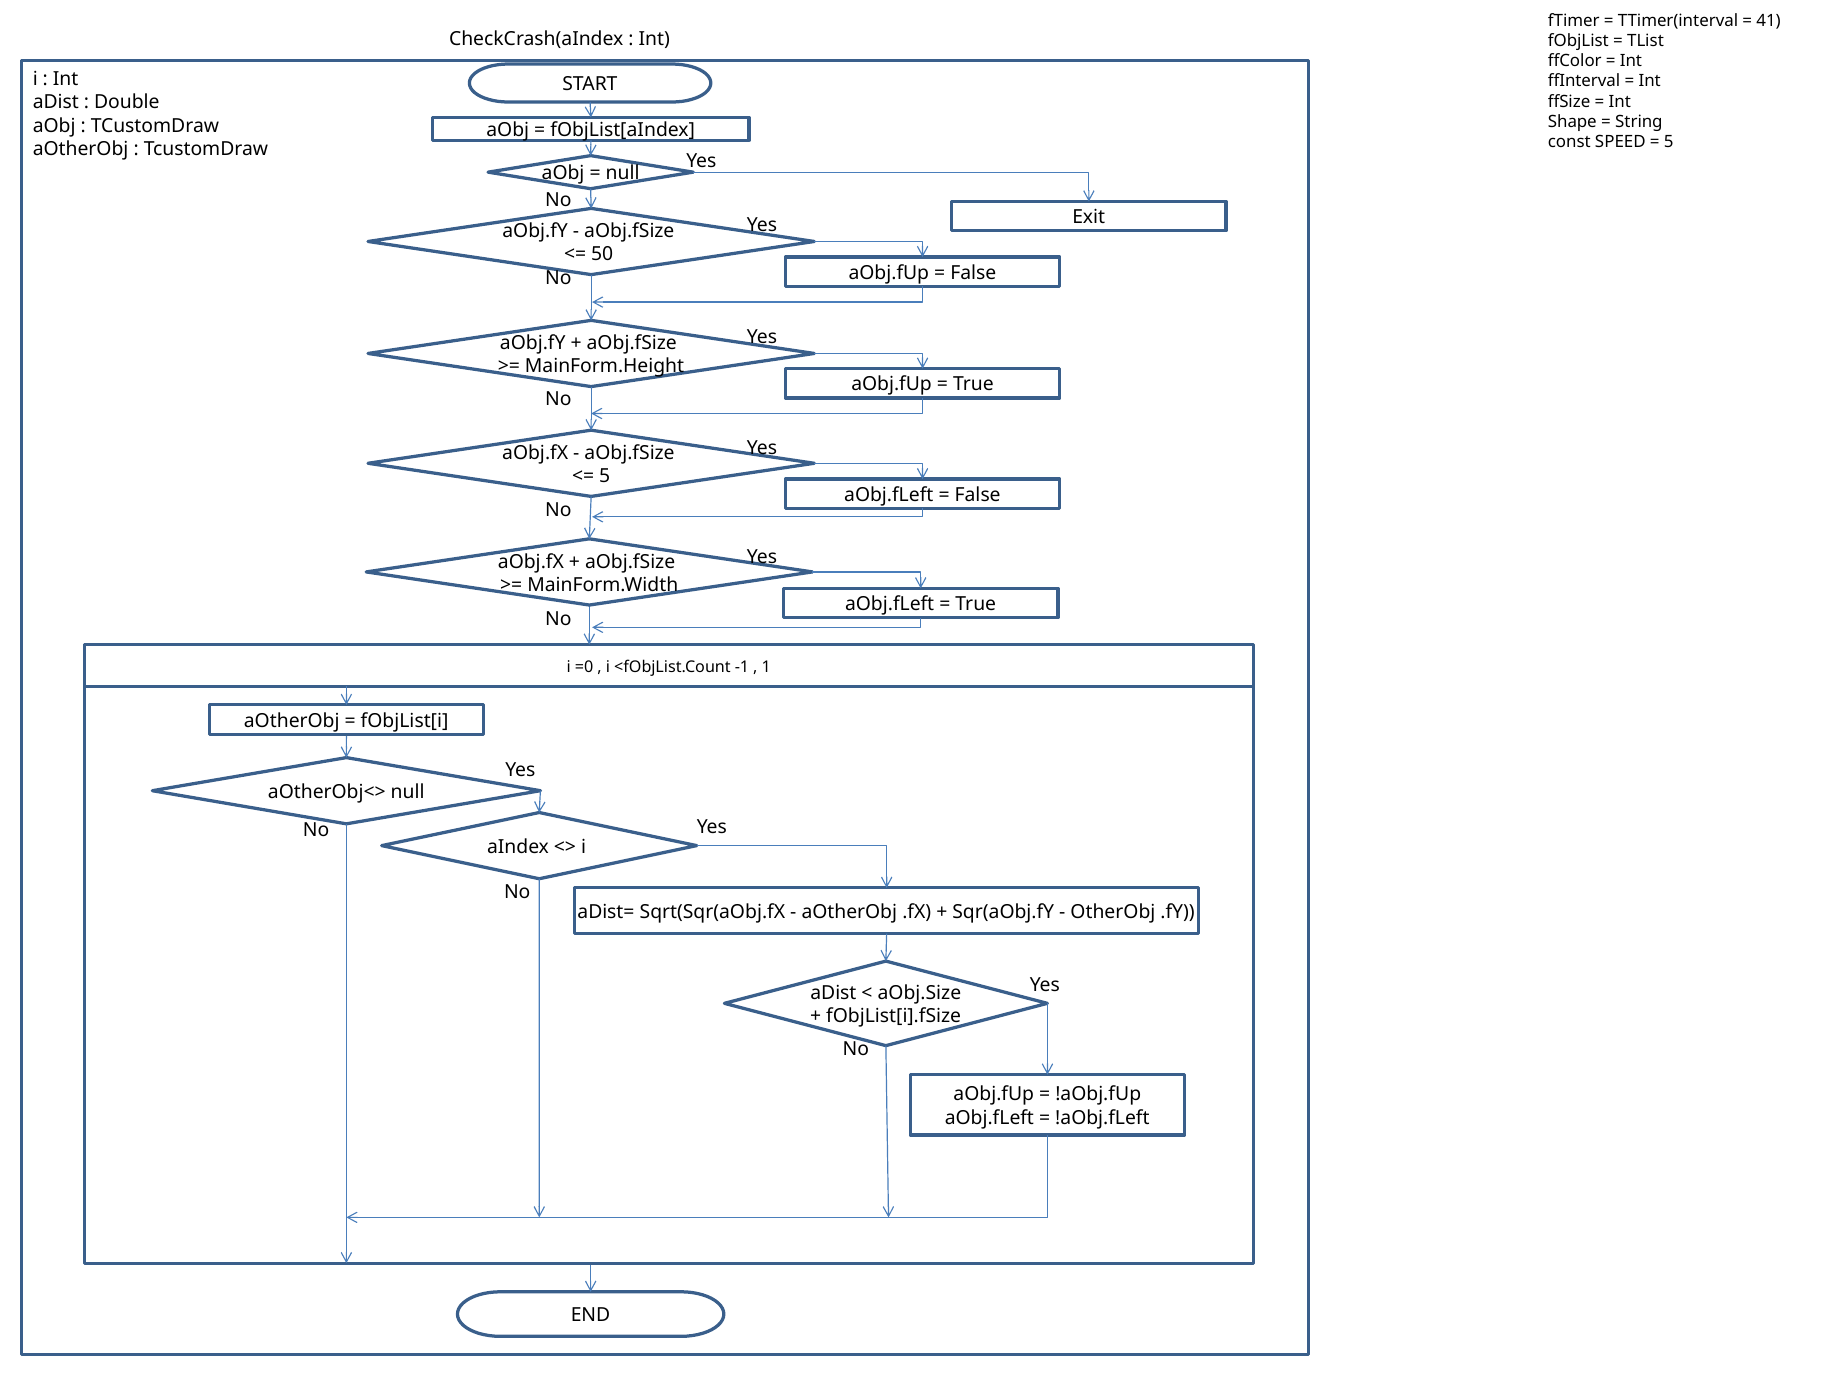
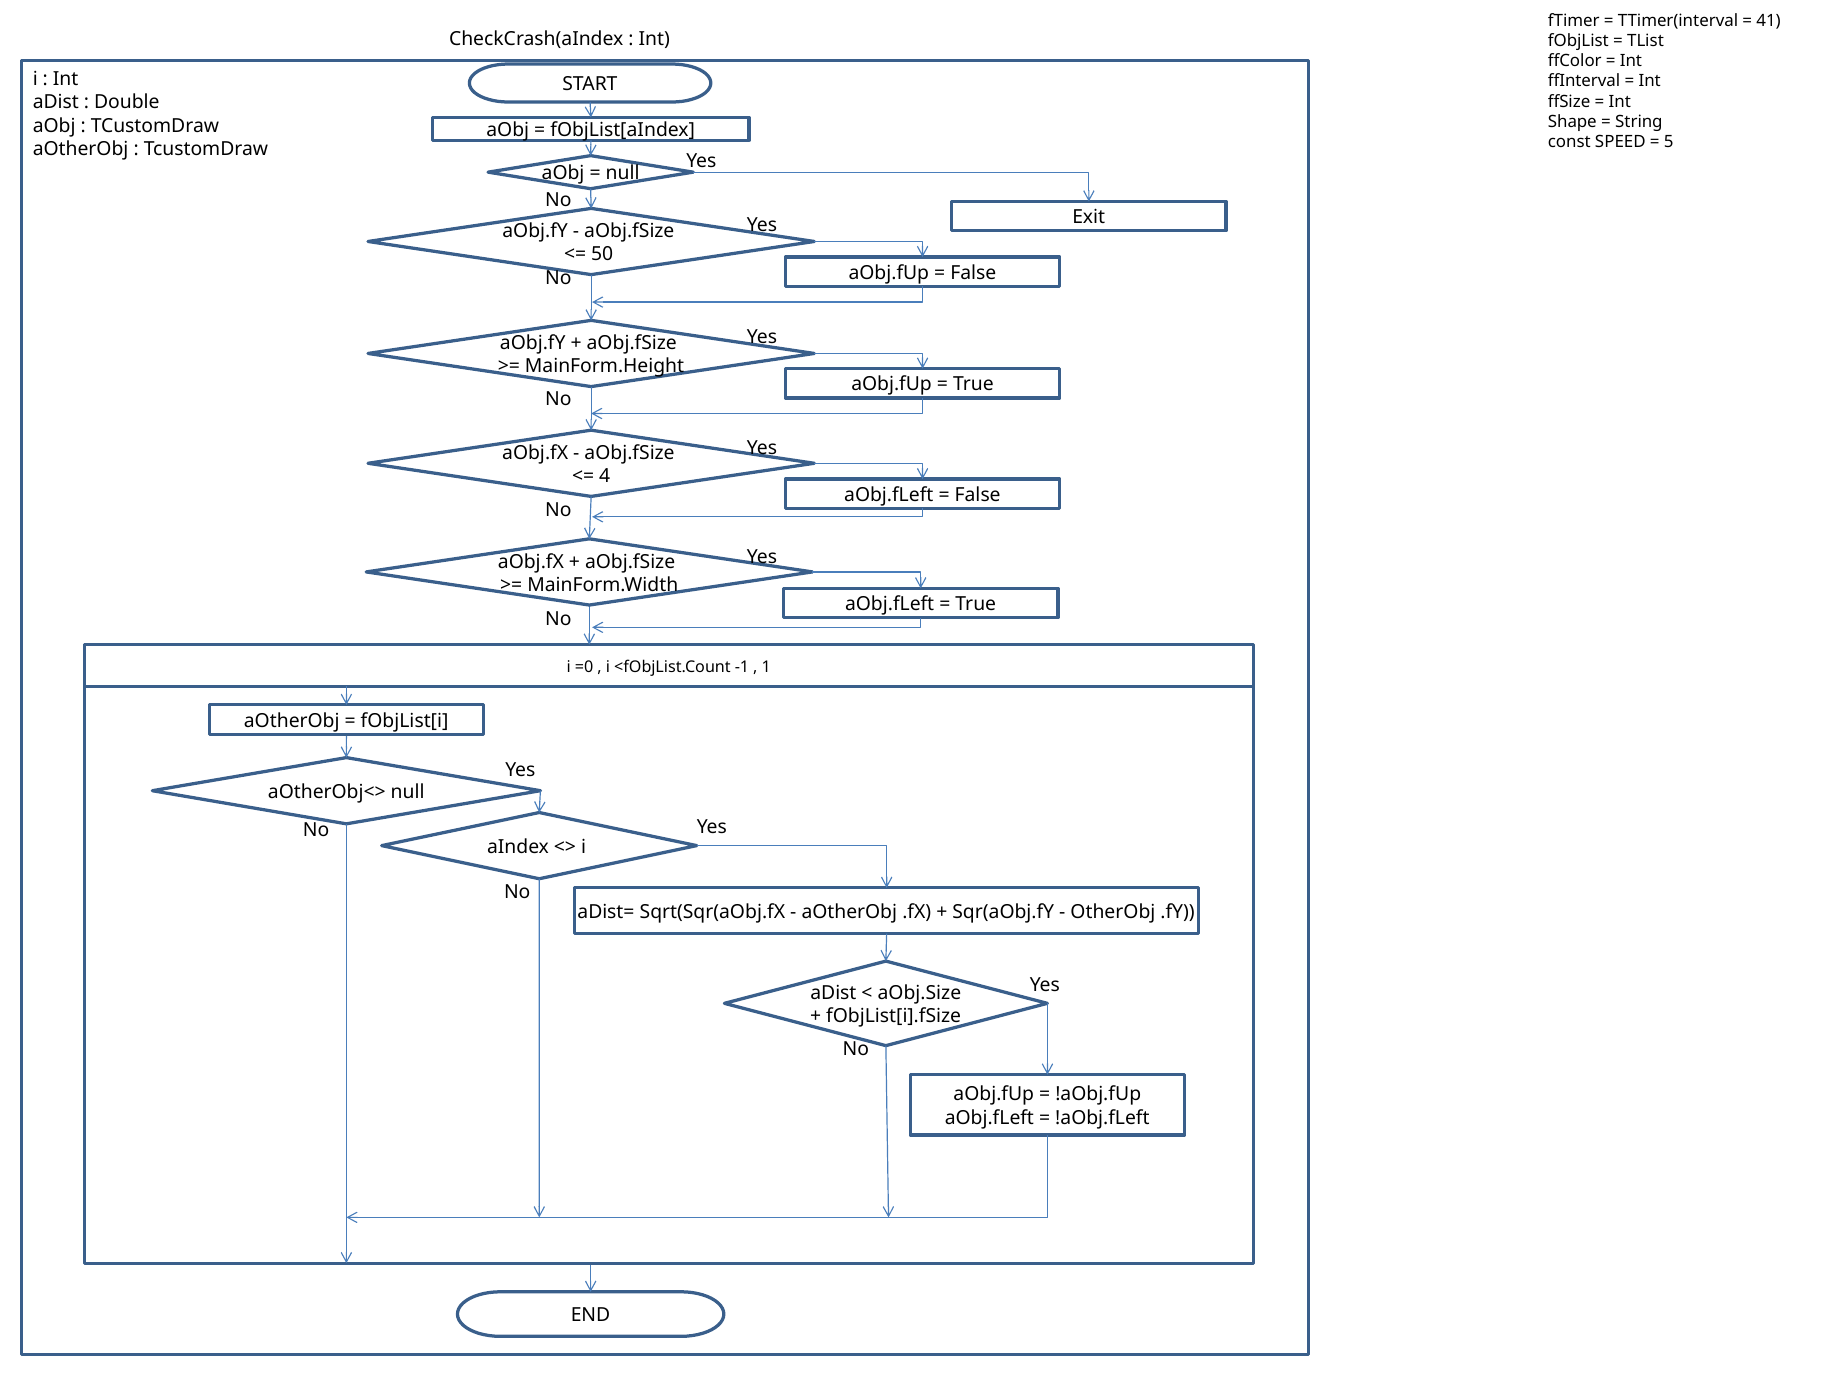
5 at (605, 476): 5 -> 4
